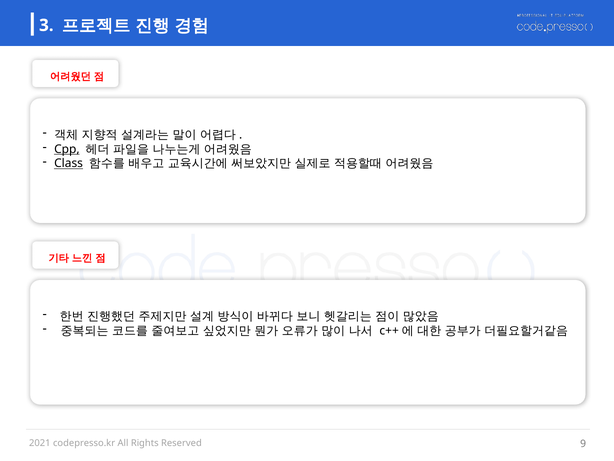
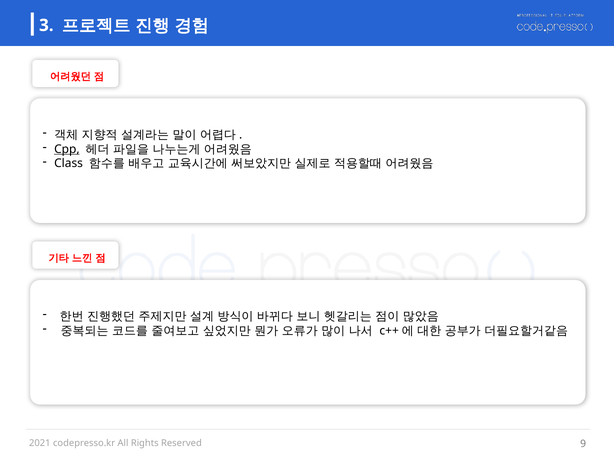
Class underline: present -> none
